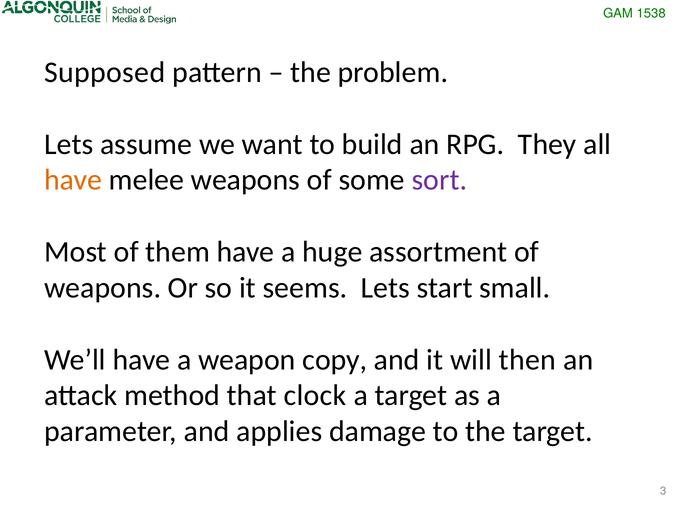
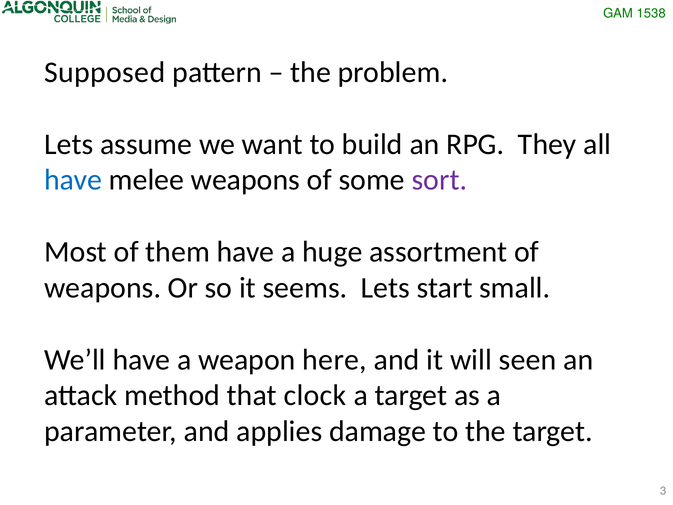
have at (73, 180) colour: orange -> blue
copy: copy -> here
then: then -> seen
